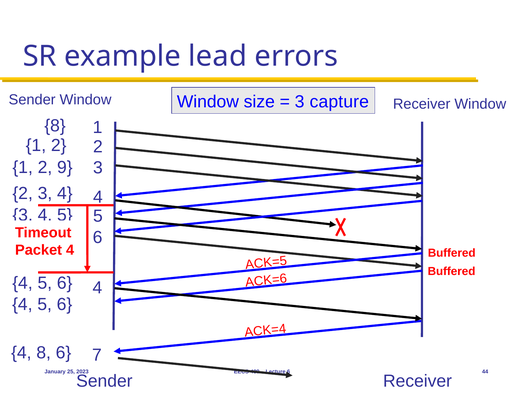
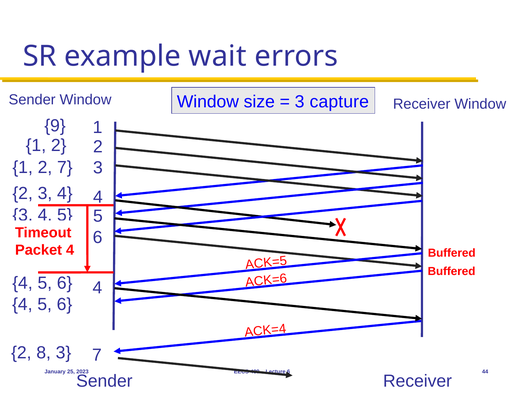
lead: lead -> wait
8 at (55, 126): 8 -> 9
2 9: 9 -> 7
4 at (21, 353): 4 -> 2
8 6: 6 -> 3
